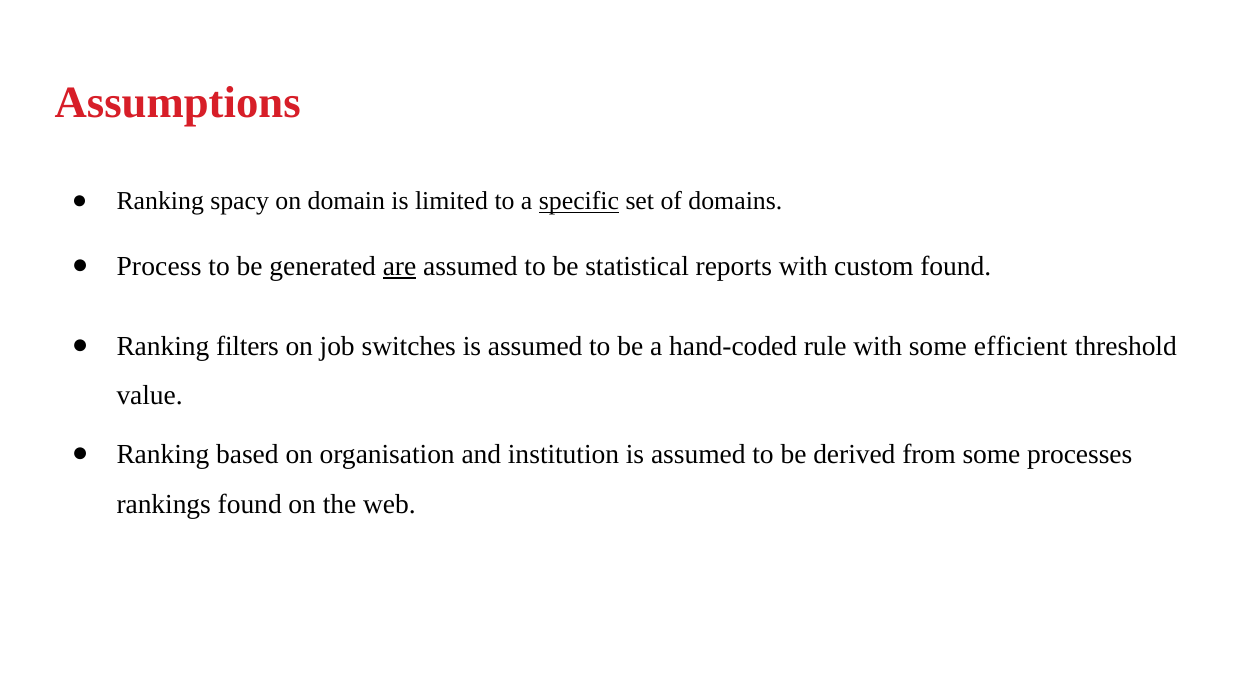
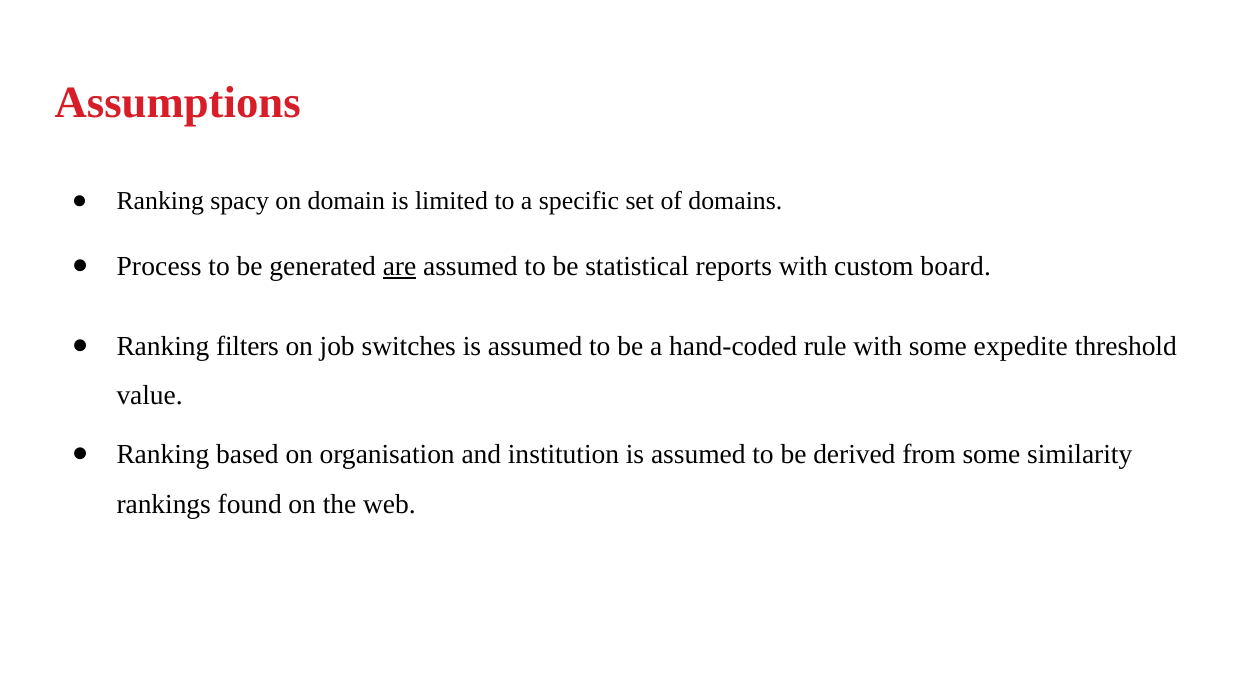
specific underline: present -> none
custom found: found -> board
efficient: efficient -> expedite
processes: processes -> similarity
